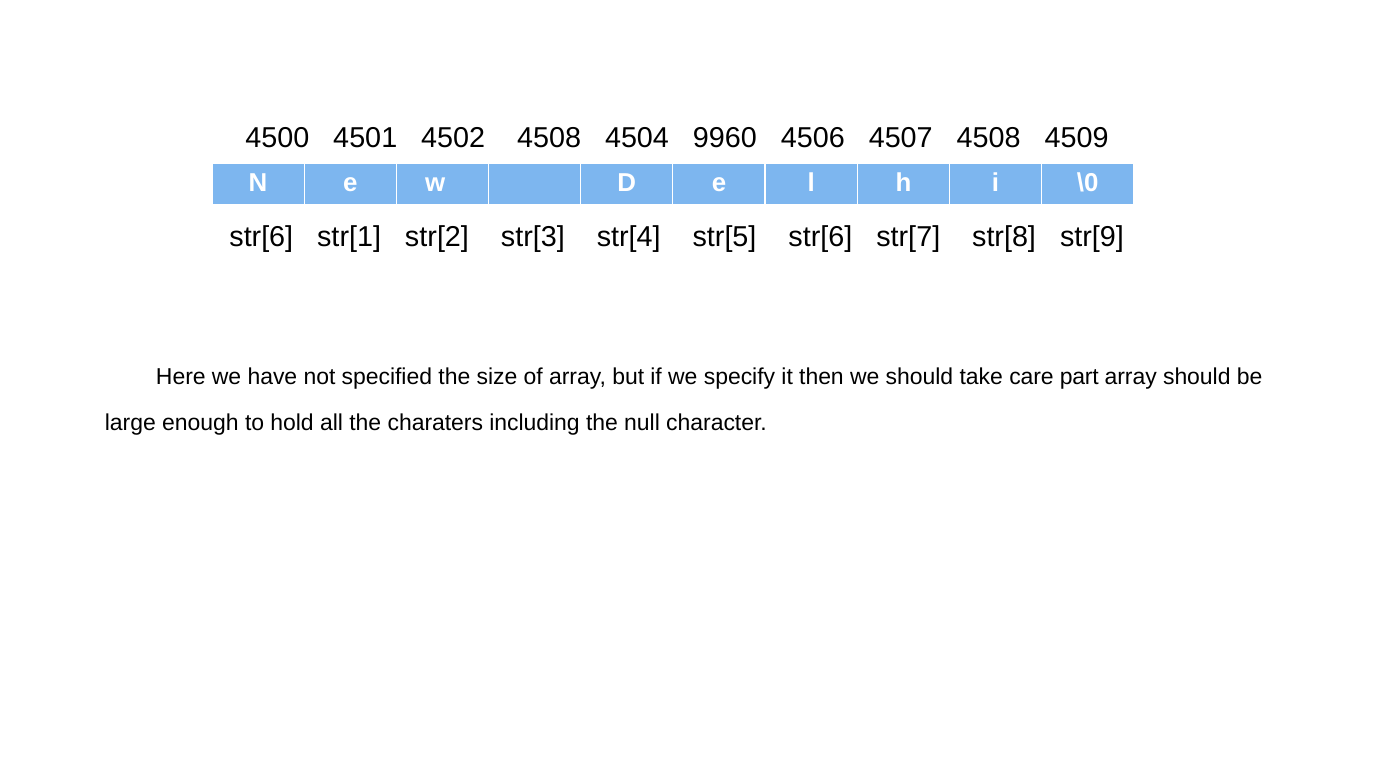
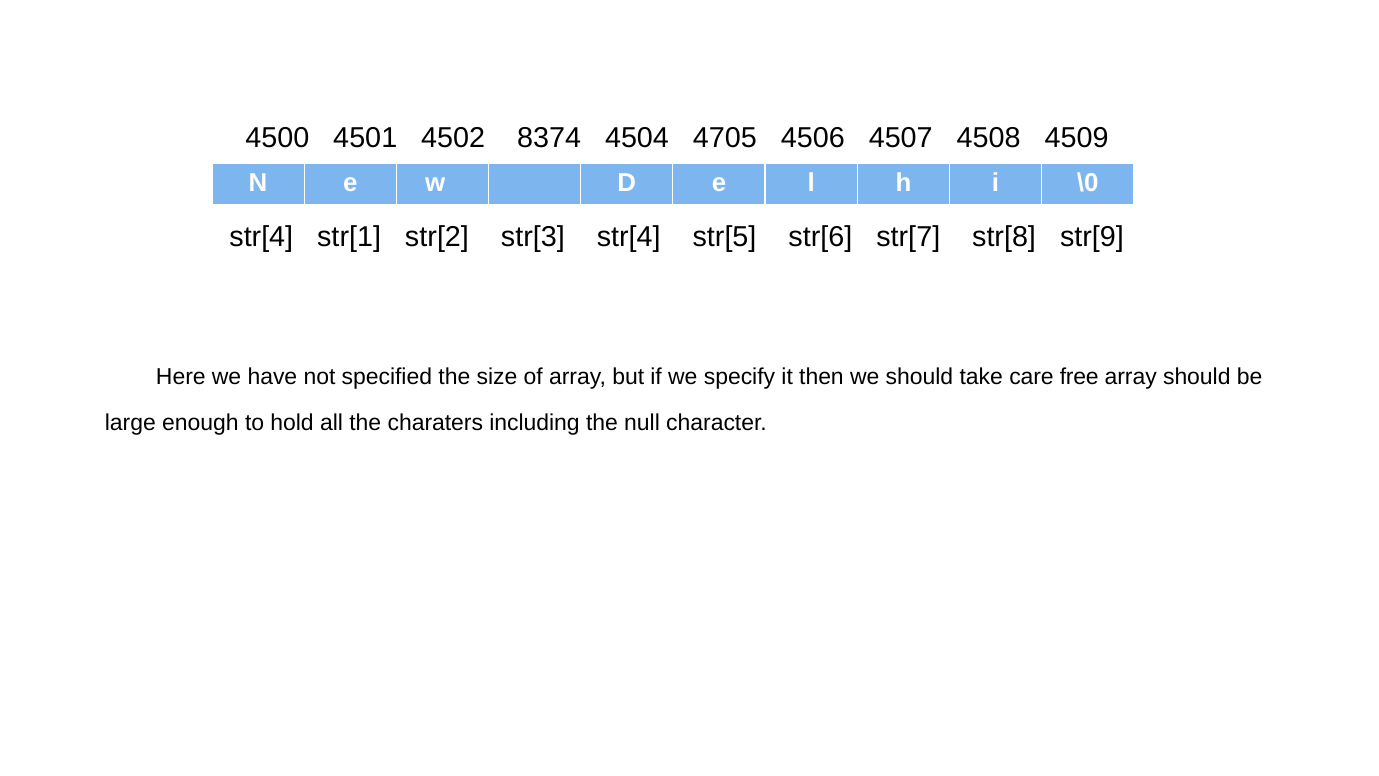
4502 4508: 4508 -> 8374
9960: 9960 -> 4705
str[6 at (261, 237): str[6 -> str[4
part: part -> free
